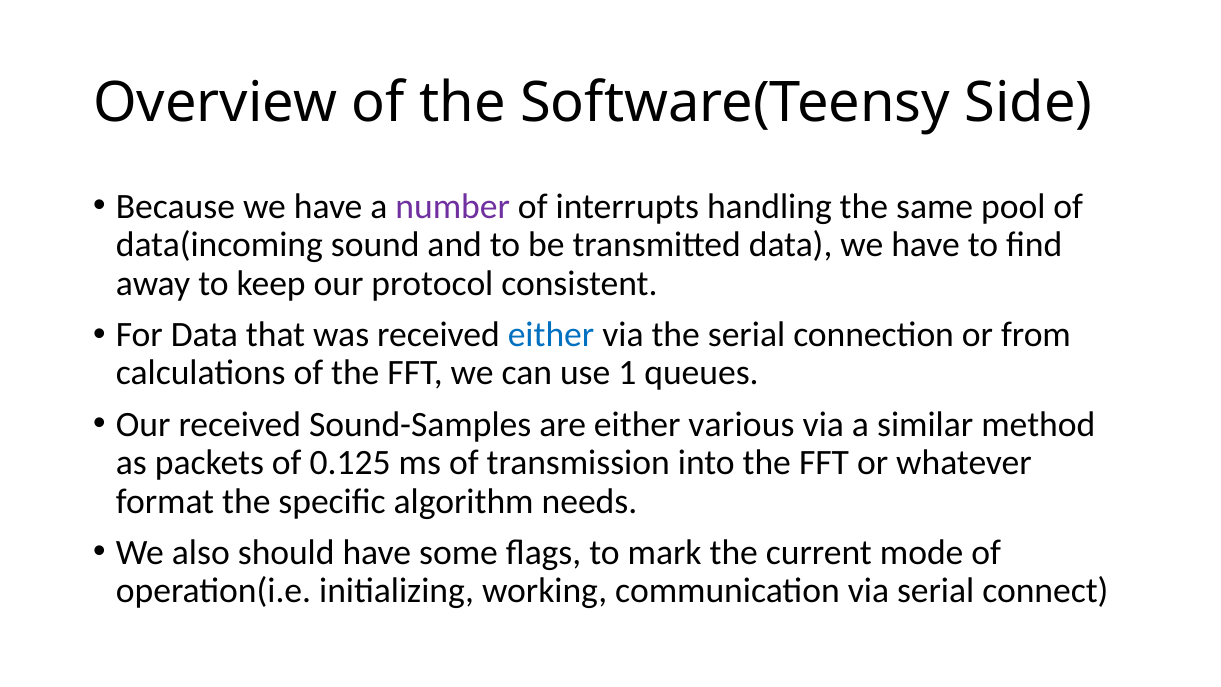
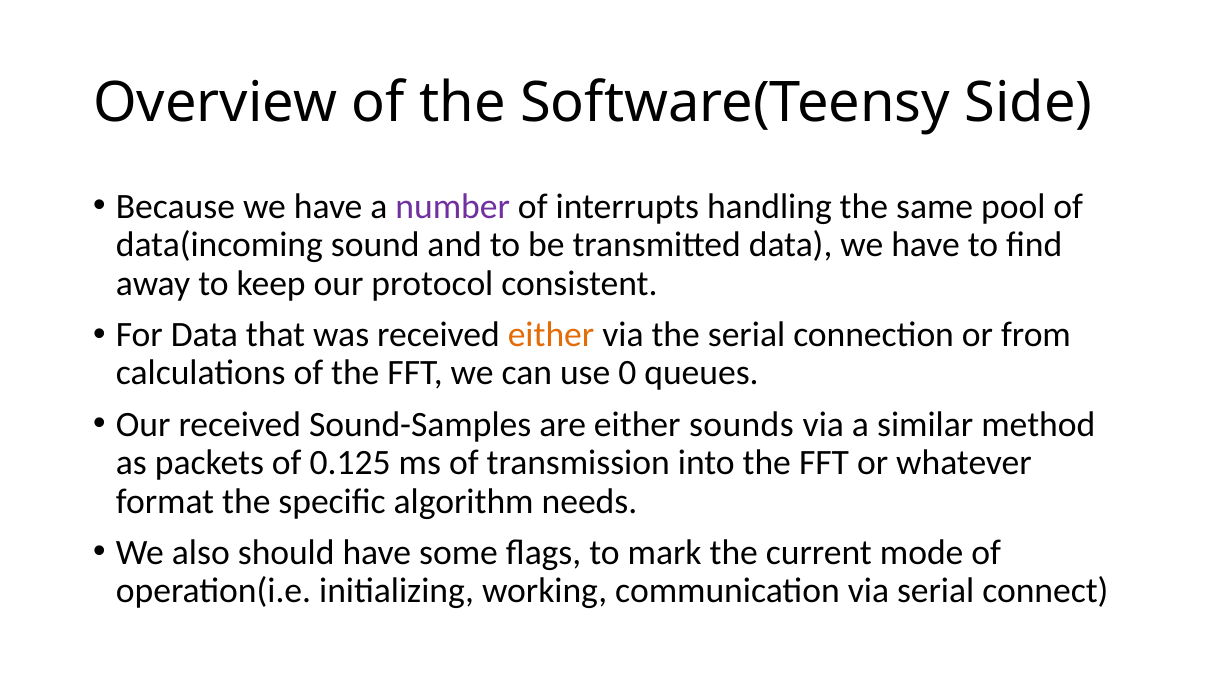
either at (551, 335) colour: blue -> orange
1: 1 -> 0
various: various -> sounds
